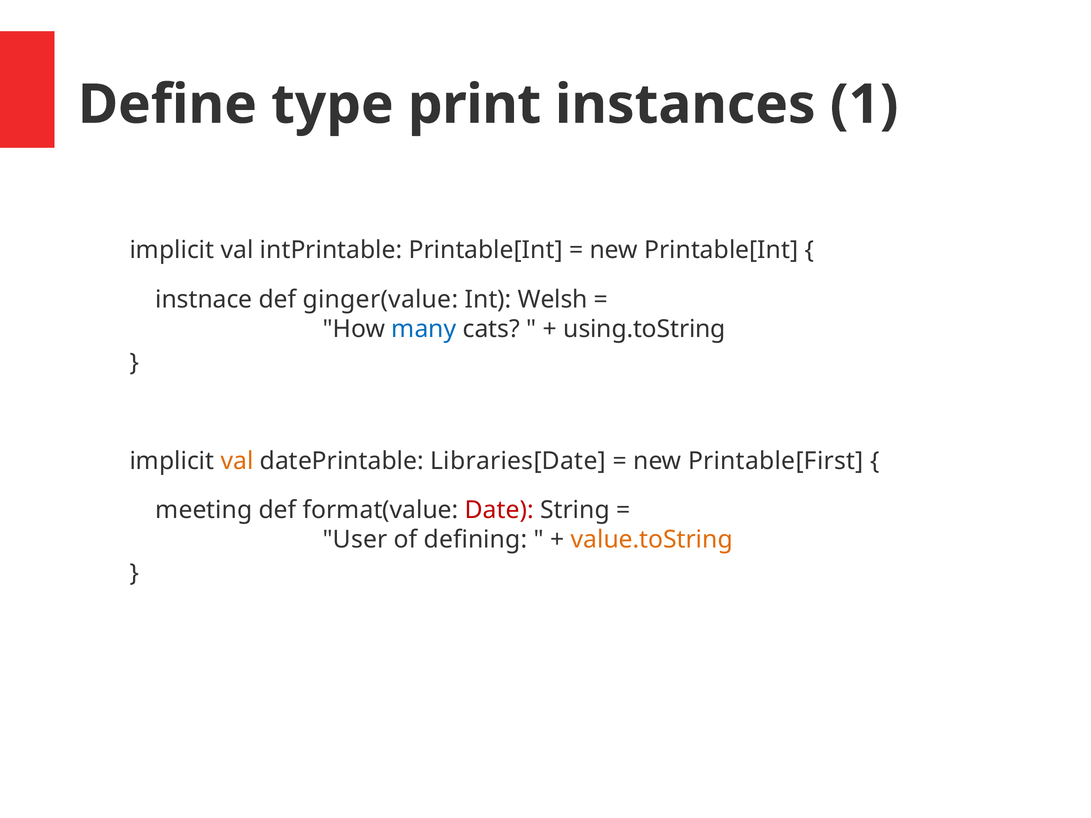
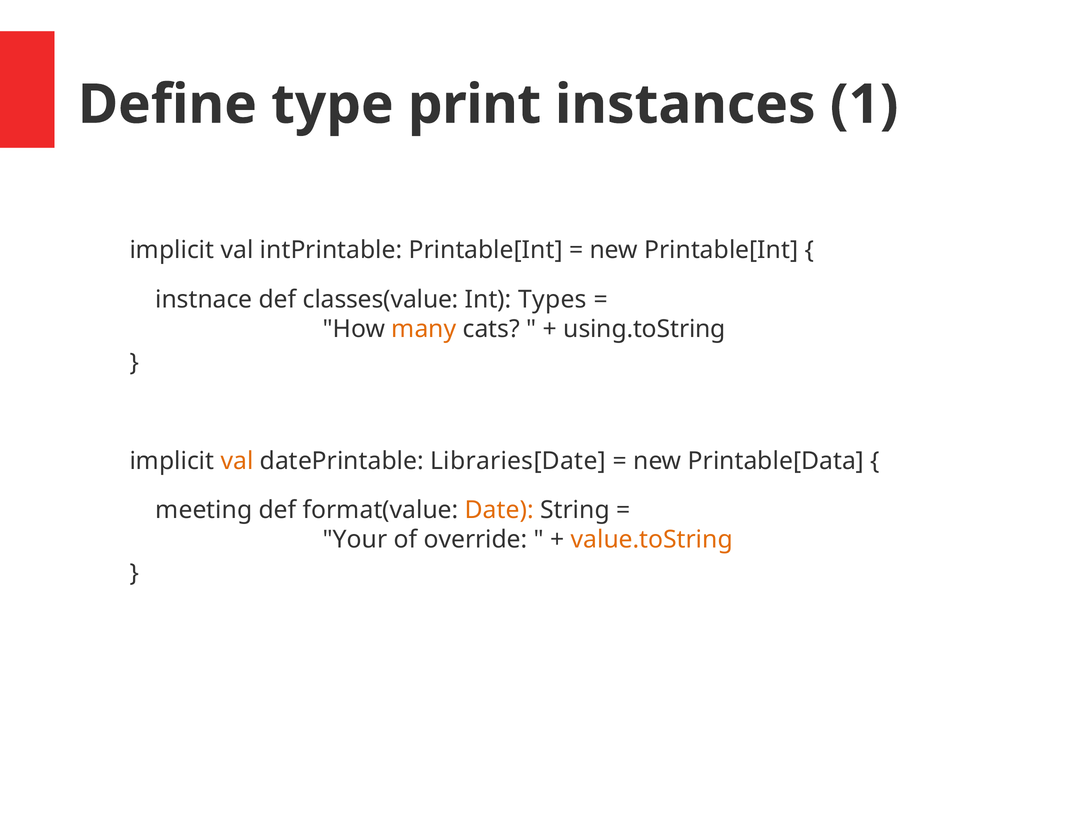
ginger(value: ginger(value -> classes(value
Welsh: Welsh -> Types
many colour: blue -> orange
Printable[First: Printable[First -> Printable[Data
Date colour: red -> orange
User: User -> Your
defining: defining -> override
